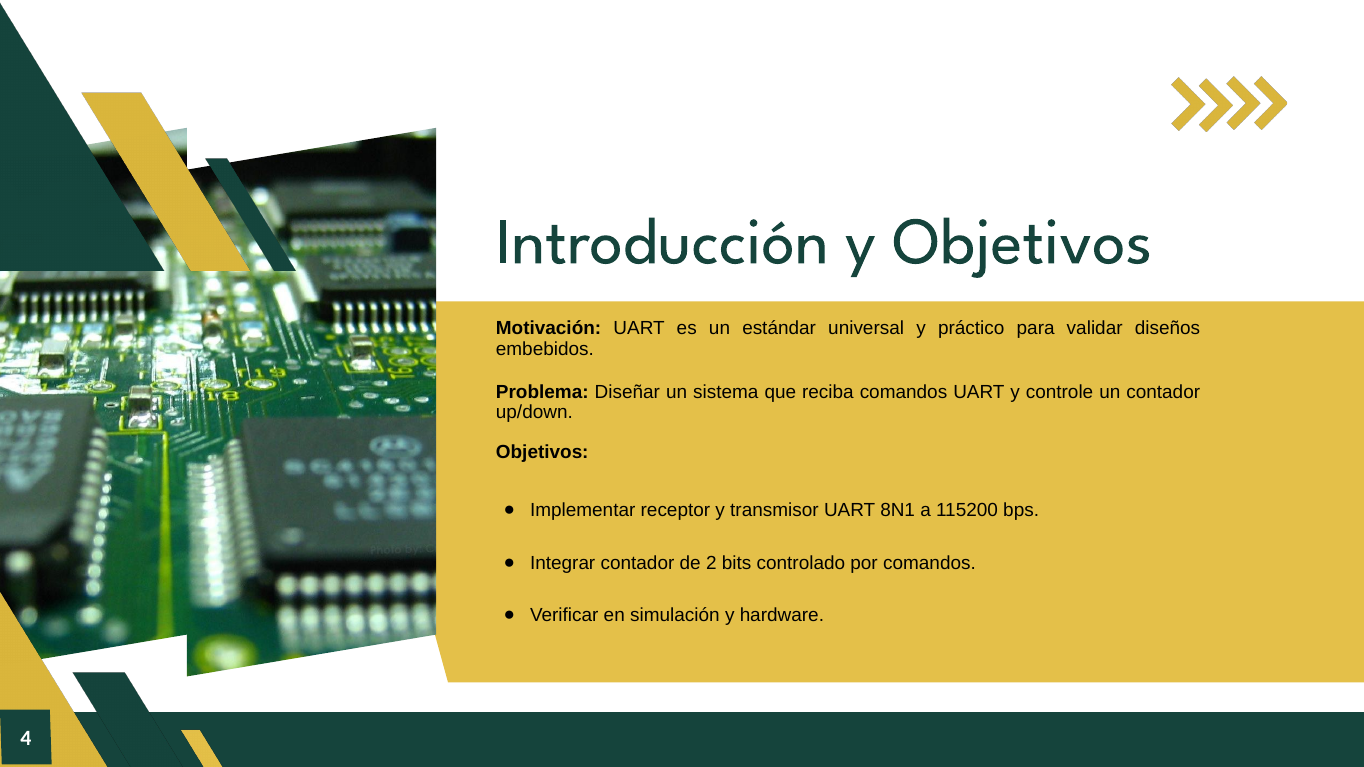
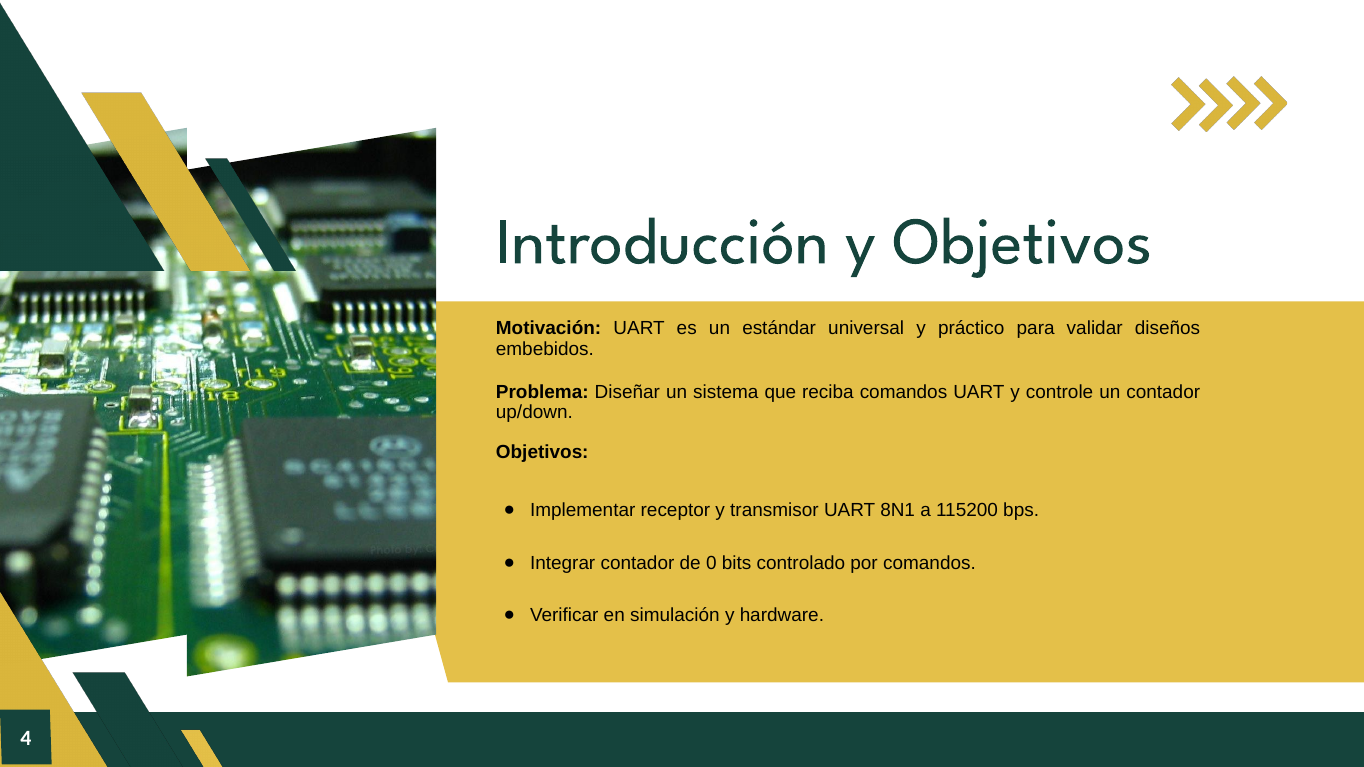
2: 2 -> 0
